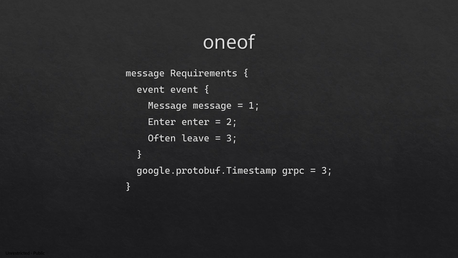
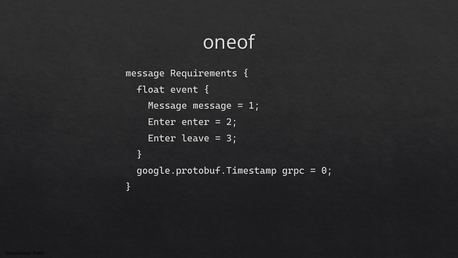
event at (151, 89): event -> float
Often at (162, 138): Often -> Enter
3 at (327, 171): 3 -> 0
